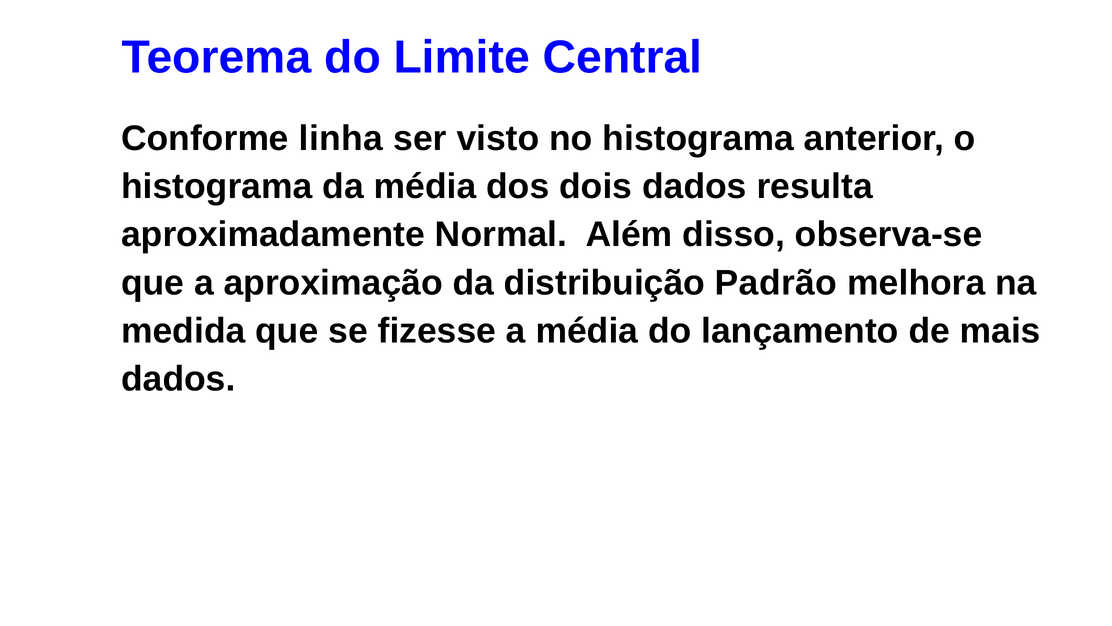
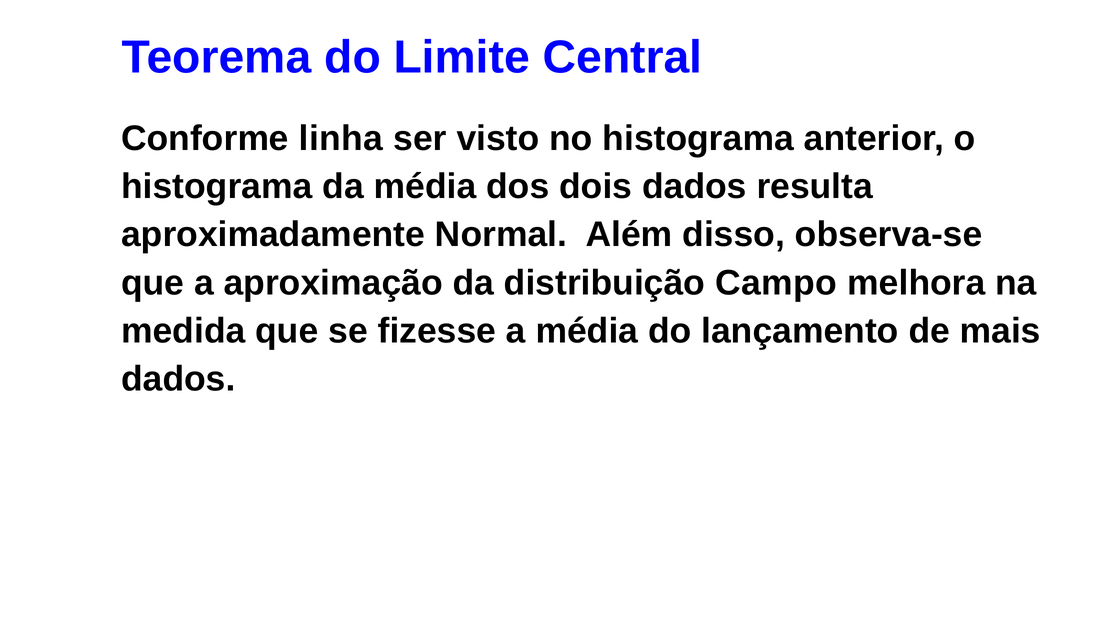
Padrão: Padrão -> Campo
